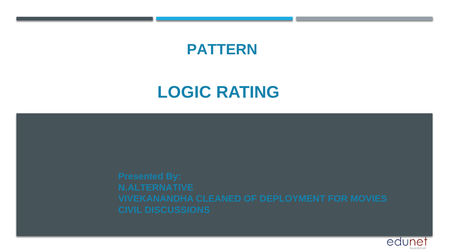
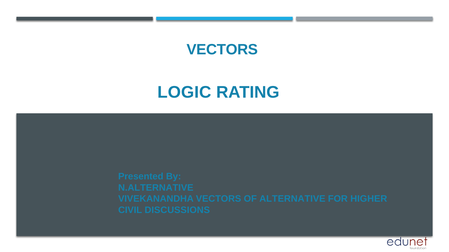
PATTERN at (222, 50): PATTERN -> VECTORS
VIVEKANANDHA CLEANED: CLEANED -> VECTORS
DEPLOYMENT: DEPLOYMENT -> ALTERNATIVE
MOVIES: MOVIES -> HIGHER
